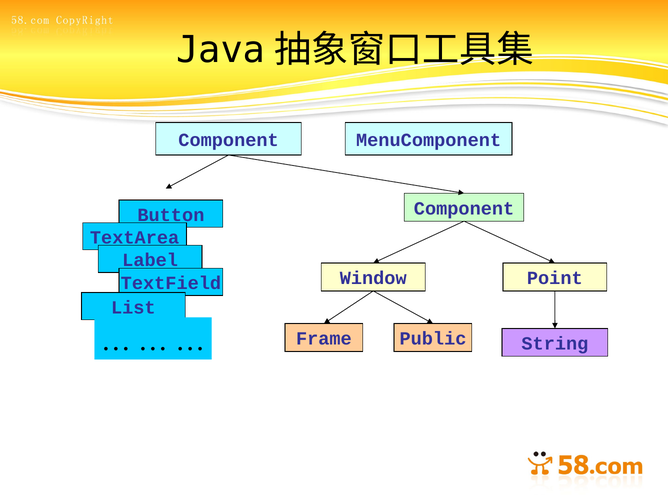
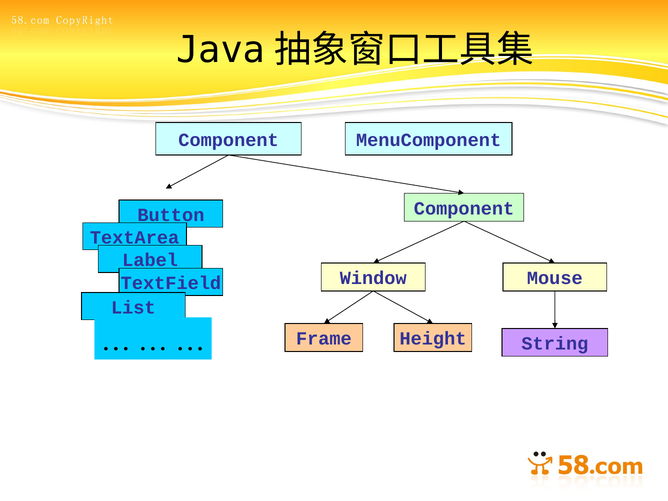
Point: Point -> Mouse
Public: Public -> Height
